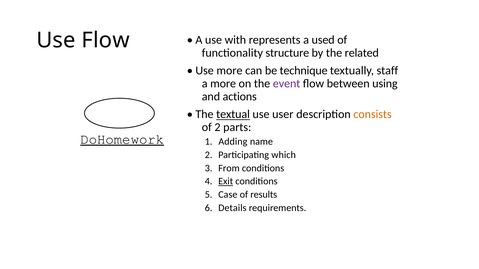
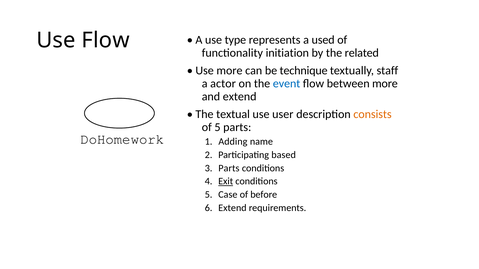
with: with -> type
structure: structure -> initiation
a more: more -> actor
event colour: purple -> blue
between using: using -> more
and actions: actions -> extend
textual underline: present -> none
of 2: 2 -> 5
DoHomework underline: present -> none
which: which -> based
From at (229, 168): From -> Parts
results: results -> before
6 Details: Details -> Extend
